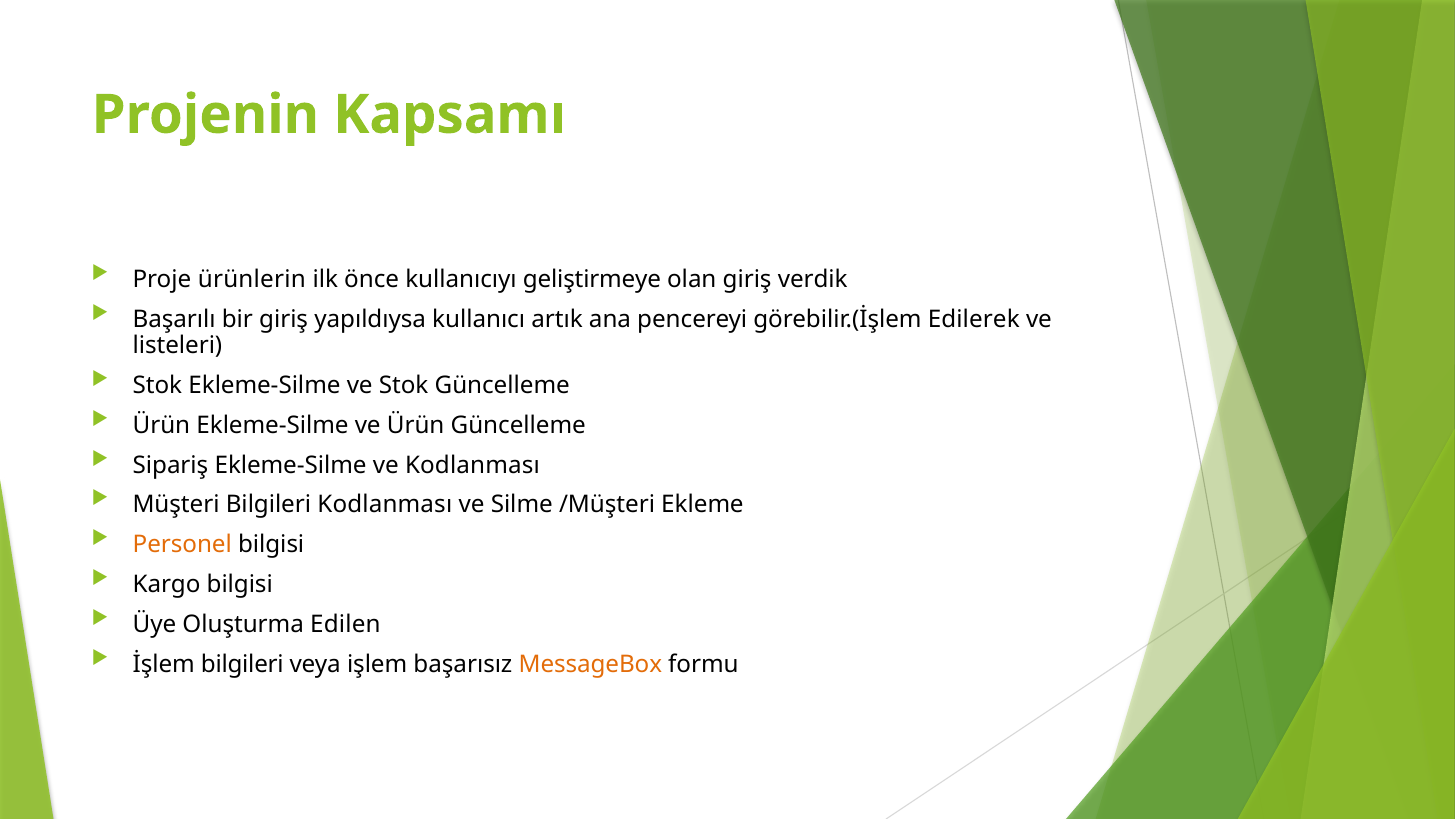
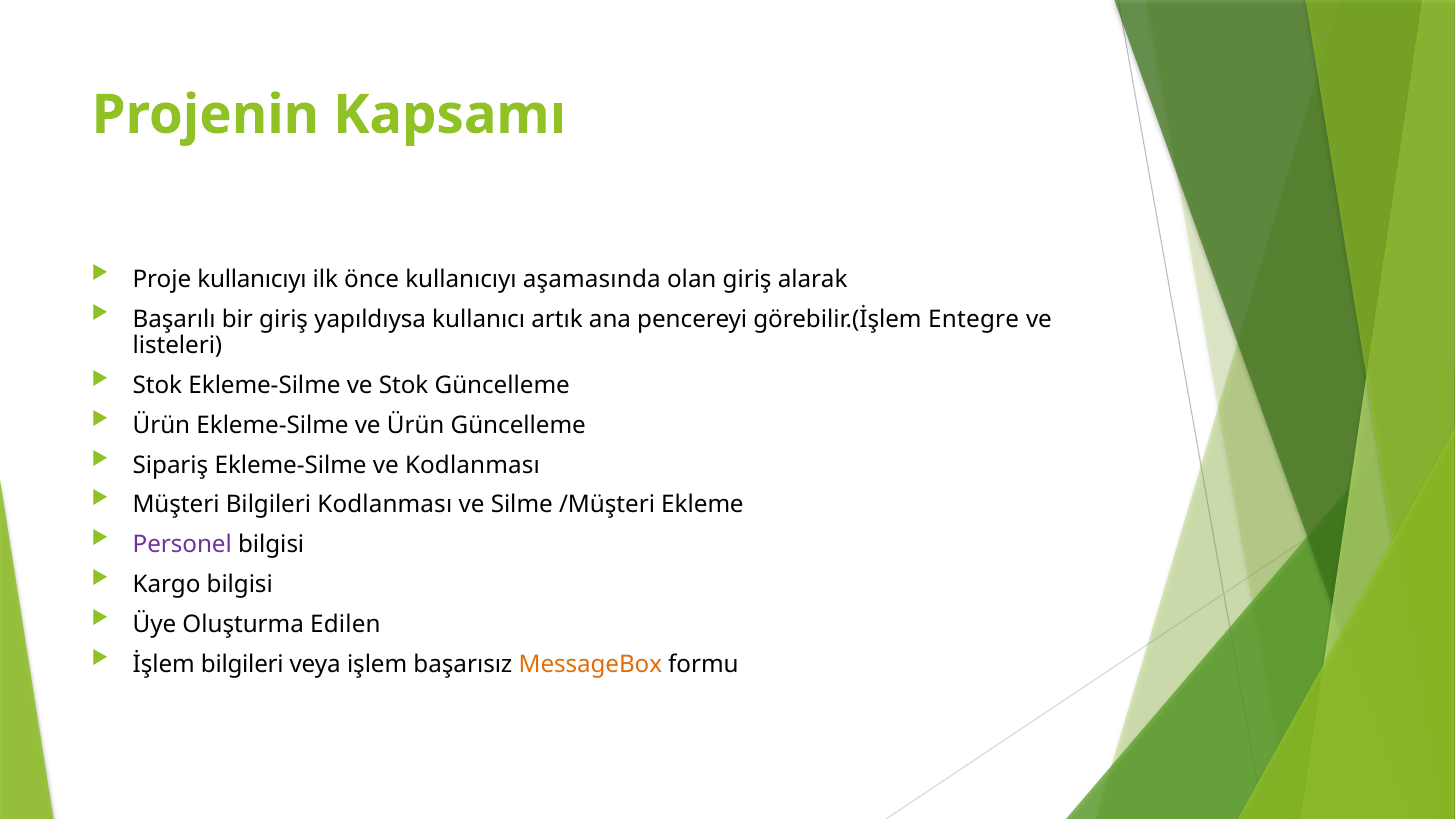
Proje ürünlerin: ürünlerin -> kullanıcıyı
geliştirmeye: geliştirmeye -> aşamasında
verdik: verdik -> alarak
Edilerek: Edilerek -> Entegre
Personel colour: orange -> purple
